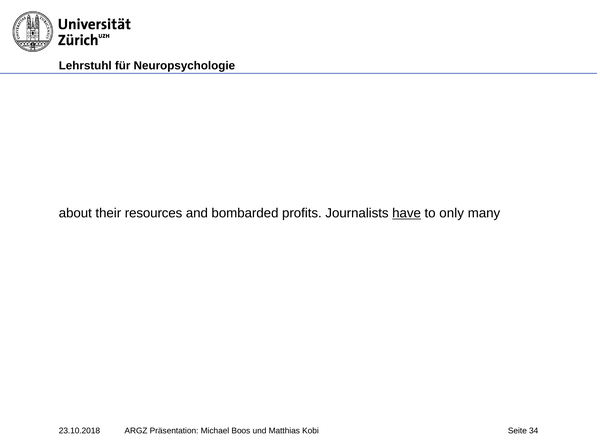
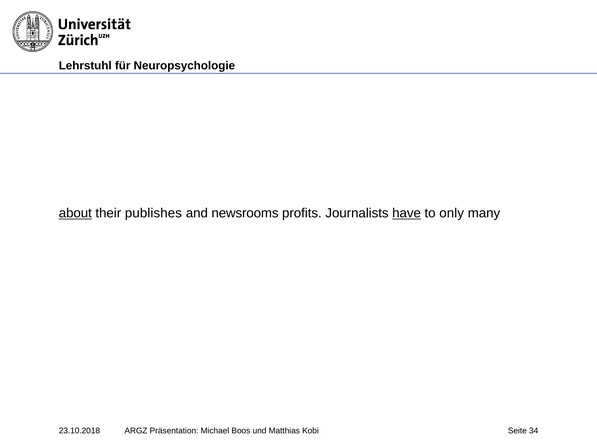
about underline: none -> present
resources: resources -> publishes
bombarded: bombarded -> newsrooms
